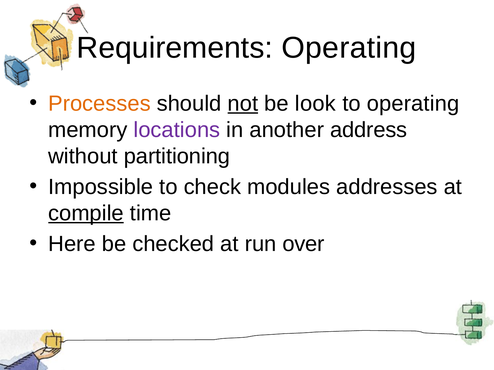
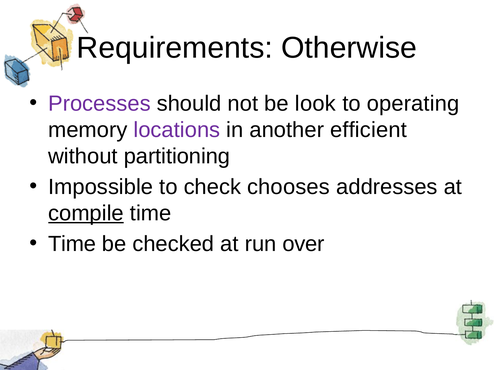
Requirements Operating: Operating -> Otherwise
Processes colour: orange -> purple
not underline: present -> none
address: address -> efficient
modules: modules -> chooses
Here at (72, 244): Here -> Time
